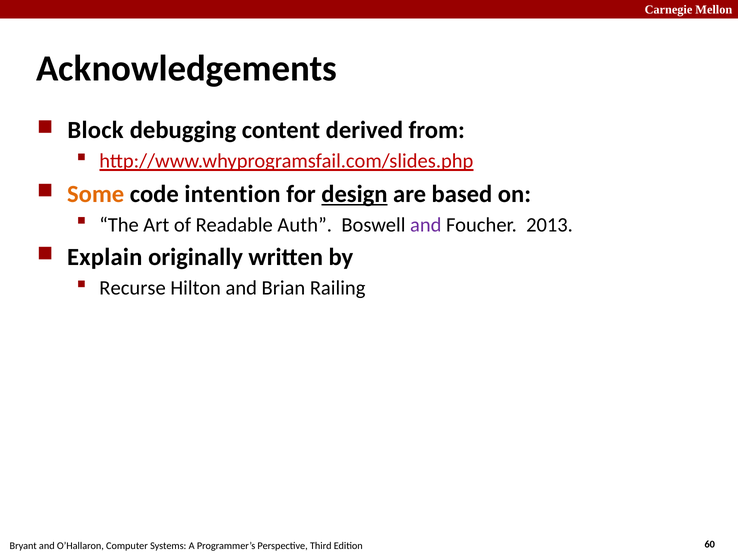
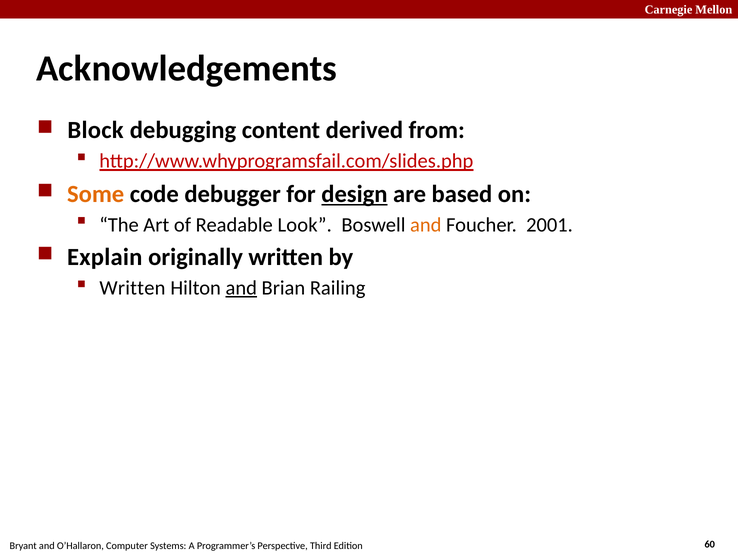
intention: intention -> debugger
Auth: Auth -> Look
and at (426, 225) colour: purple -> orange
2013: 2013 -> 2001
Recurse at (133, 288): Recurse -> Written
and at (241, 288) underline: none -> present
